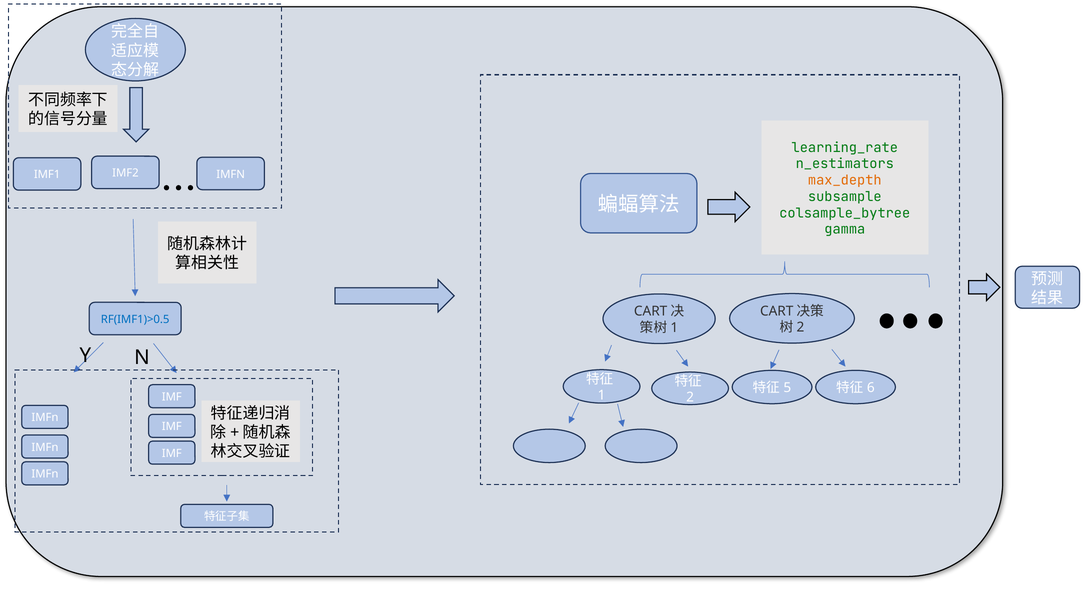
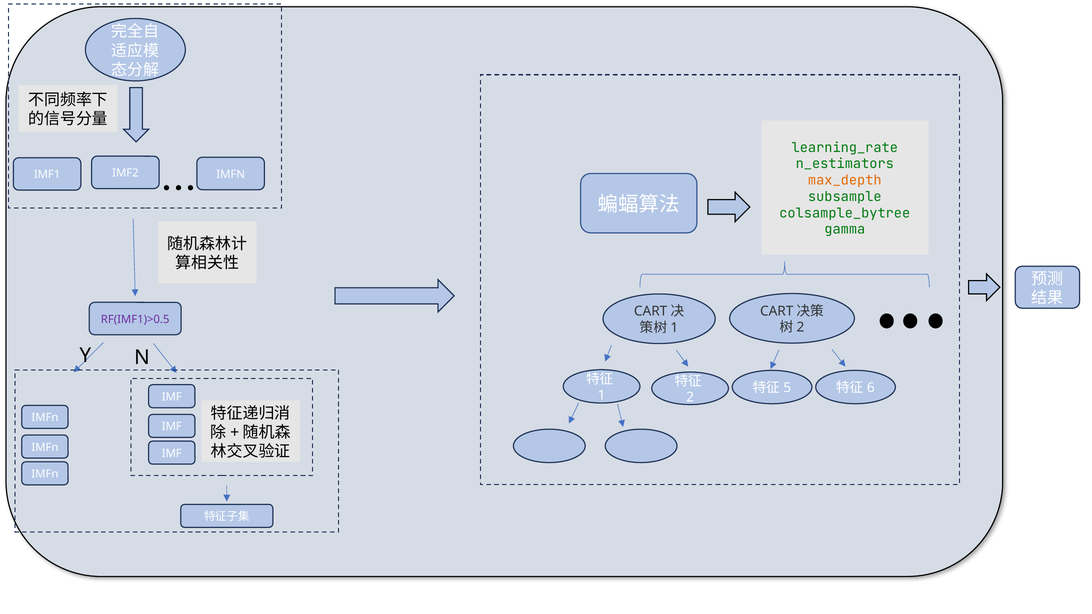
RF(IMF1)>0.5 colour: blue -> purple
